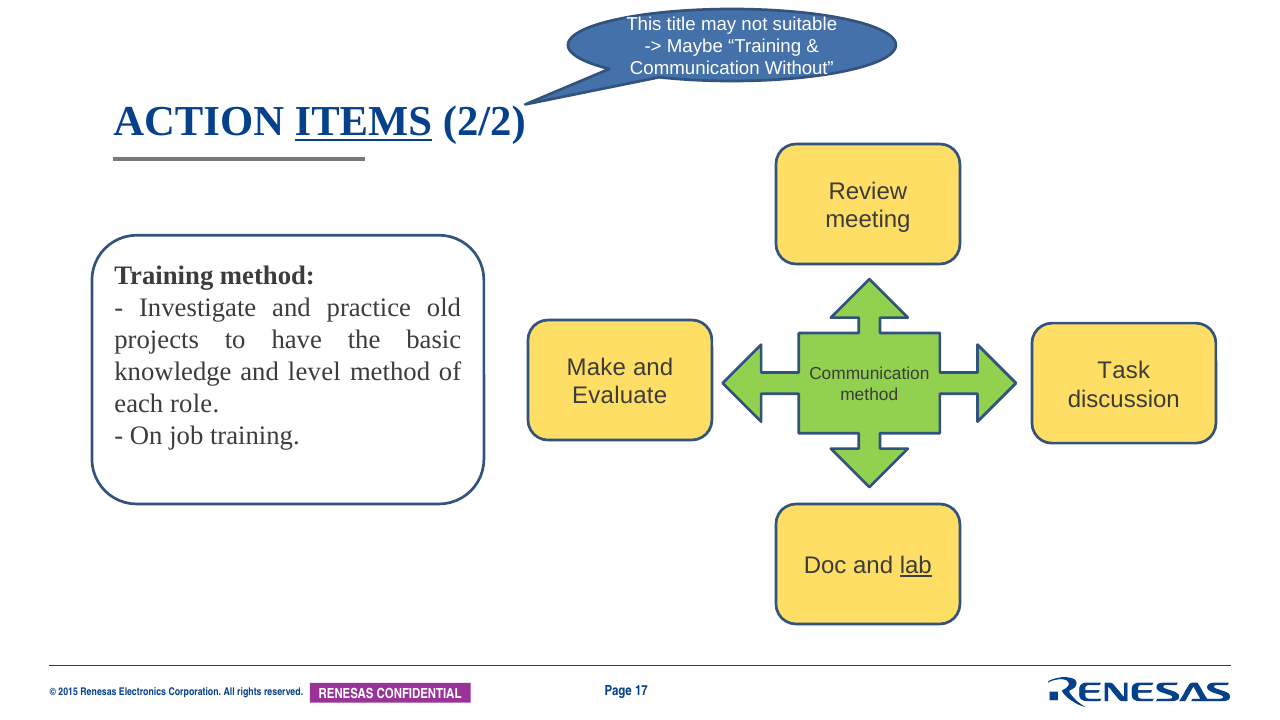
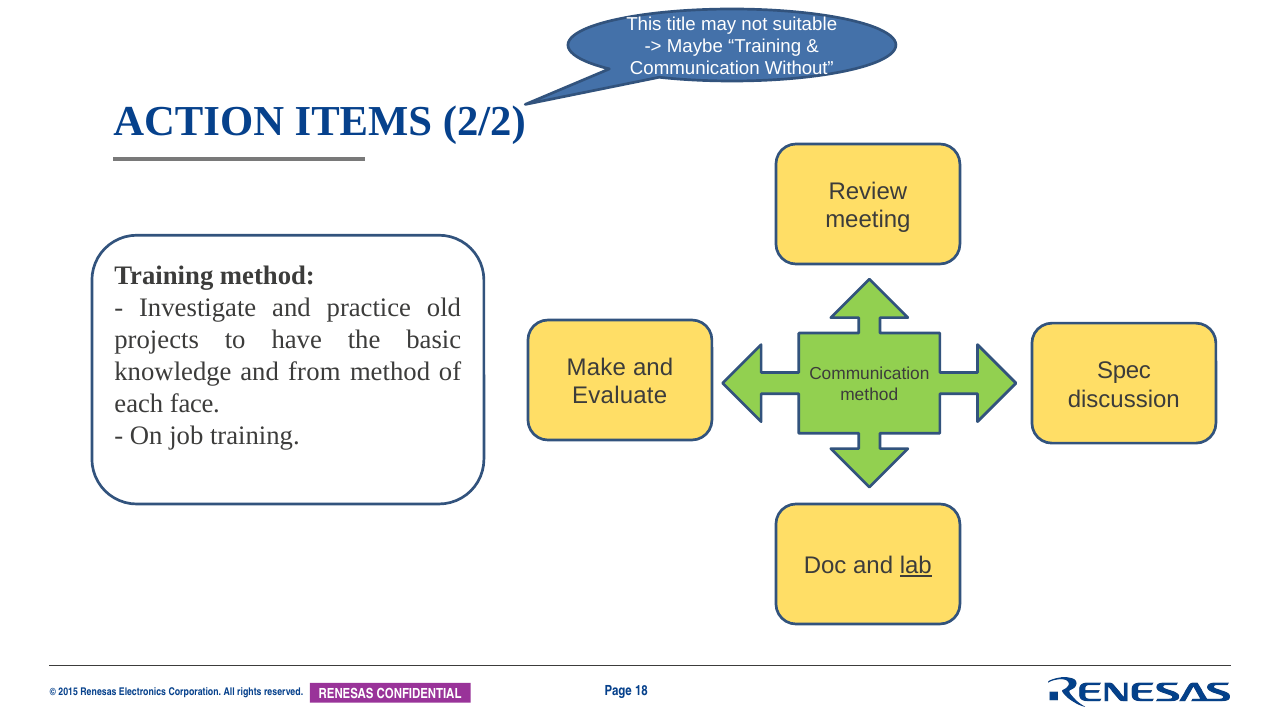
ITEMS underline: present -> none
level: level -> from
Task: Task -> Spec
role: role -> face
17: 17 -> 18
